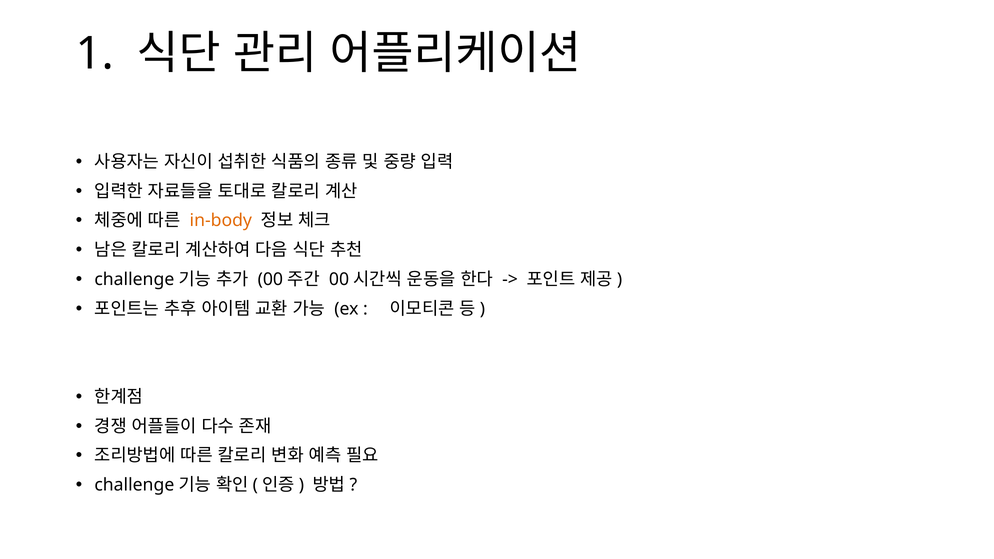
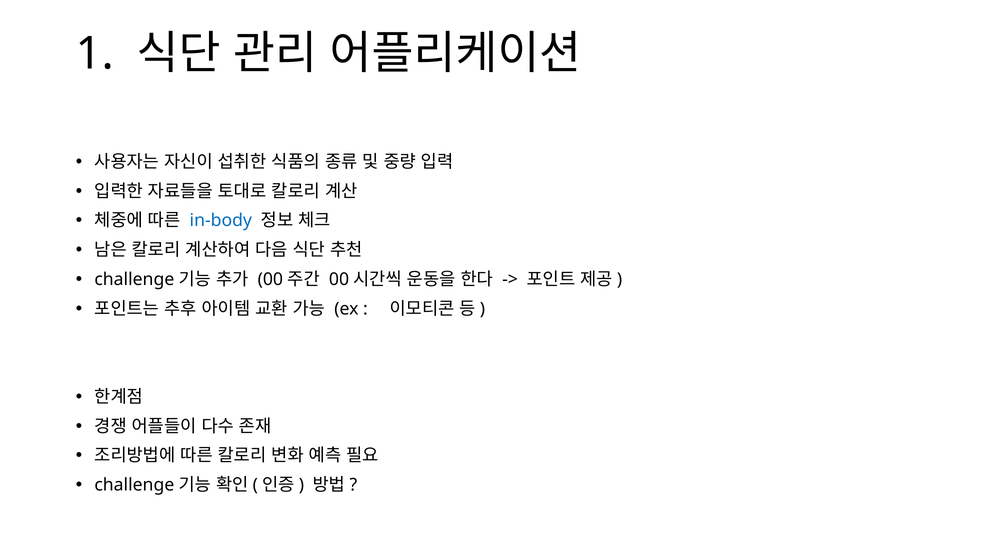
in-body colour: orange -> blue
